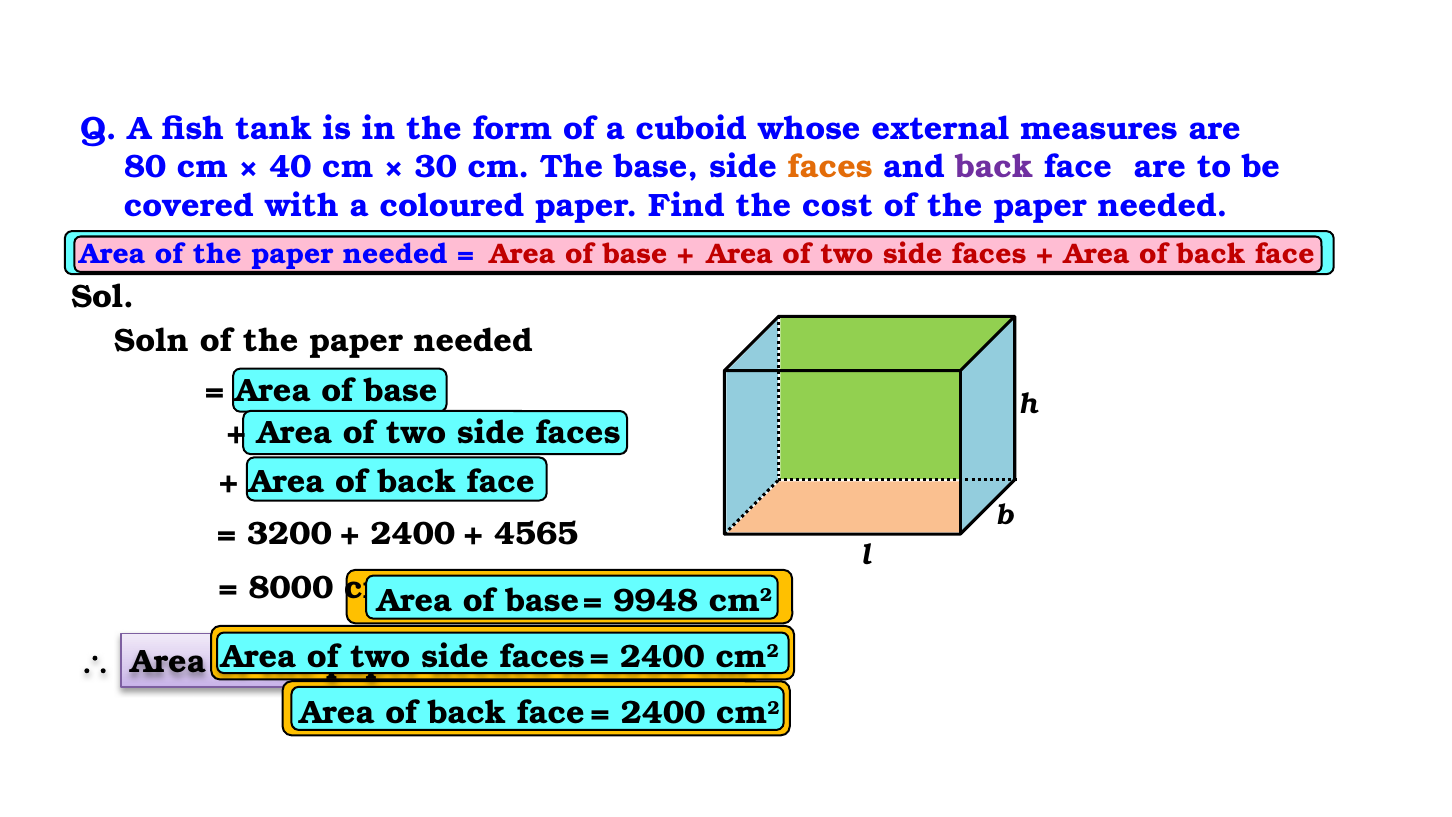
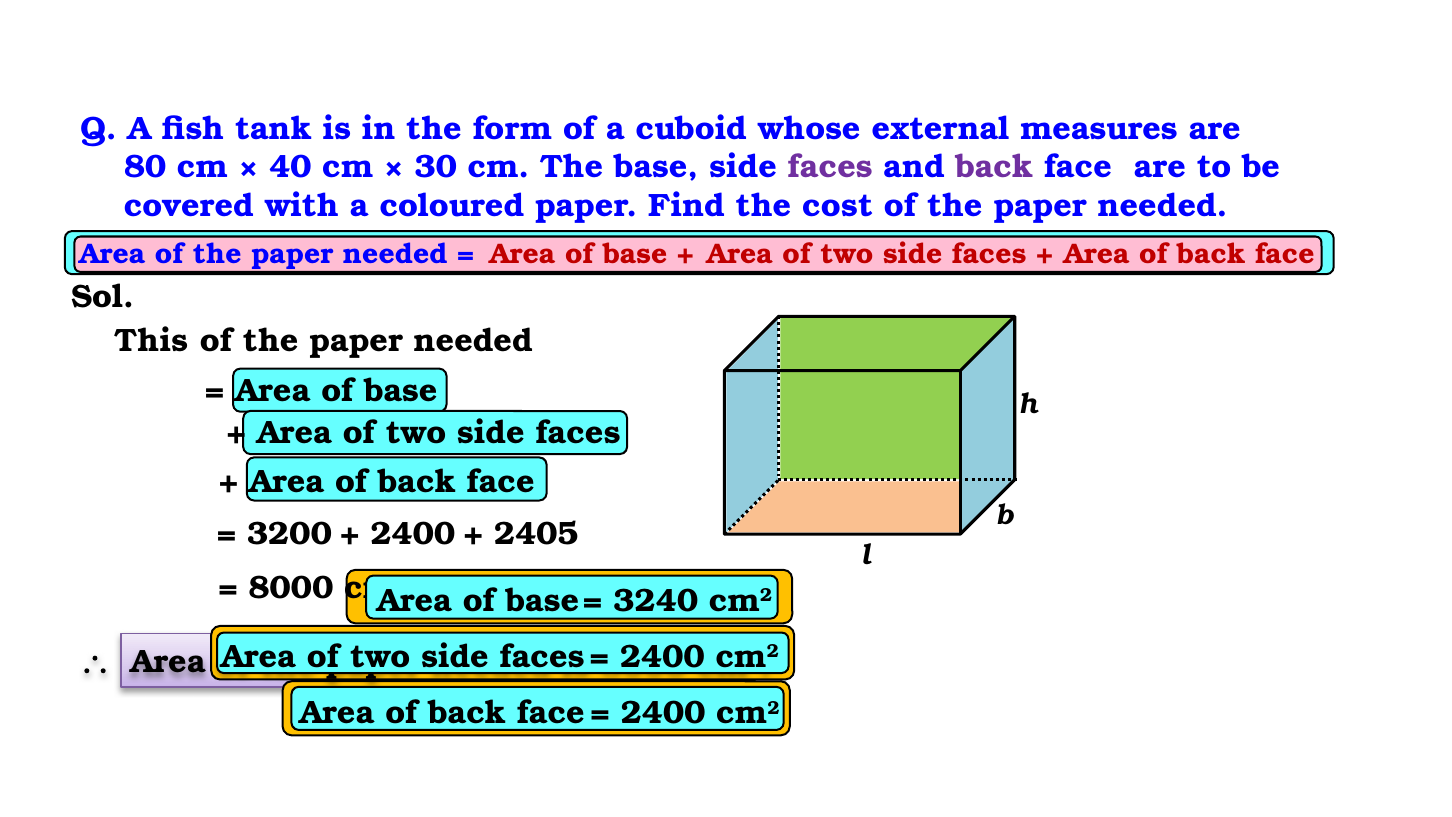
faces at (830, 167) colour: orange -> purple
Soln: Soln -> This
4565: 4565 -> 2405
9948: 9948 -> 3240
